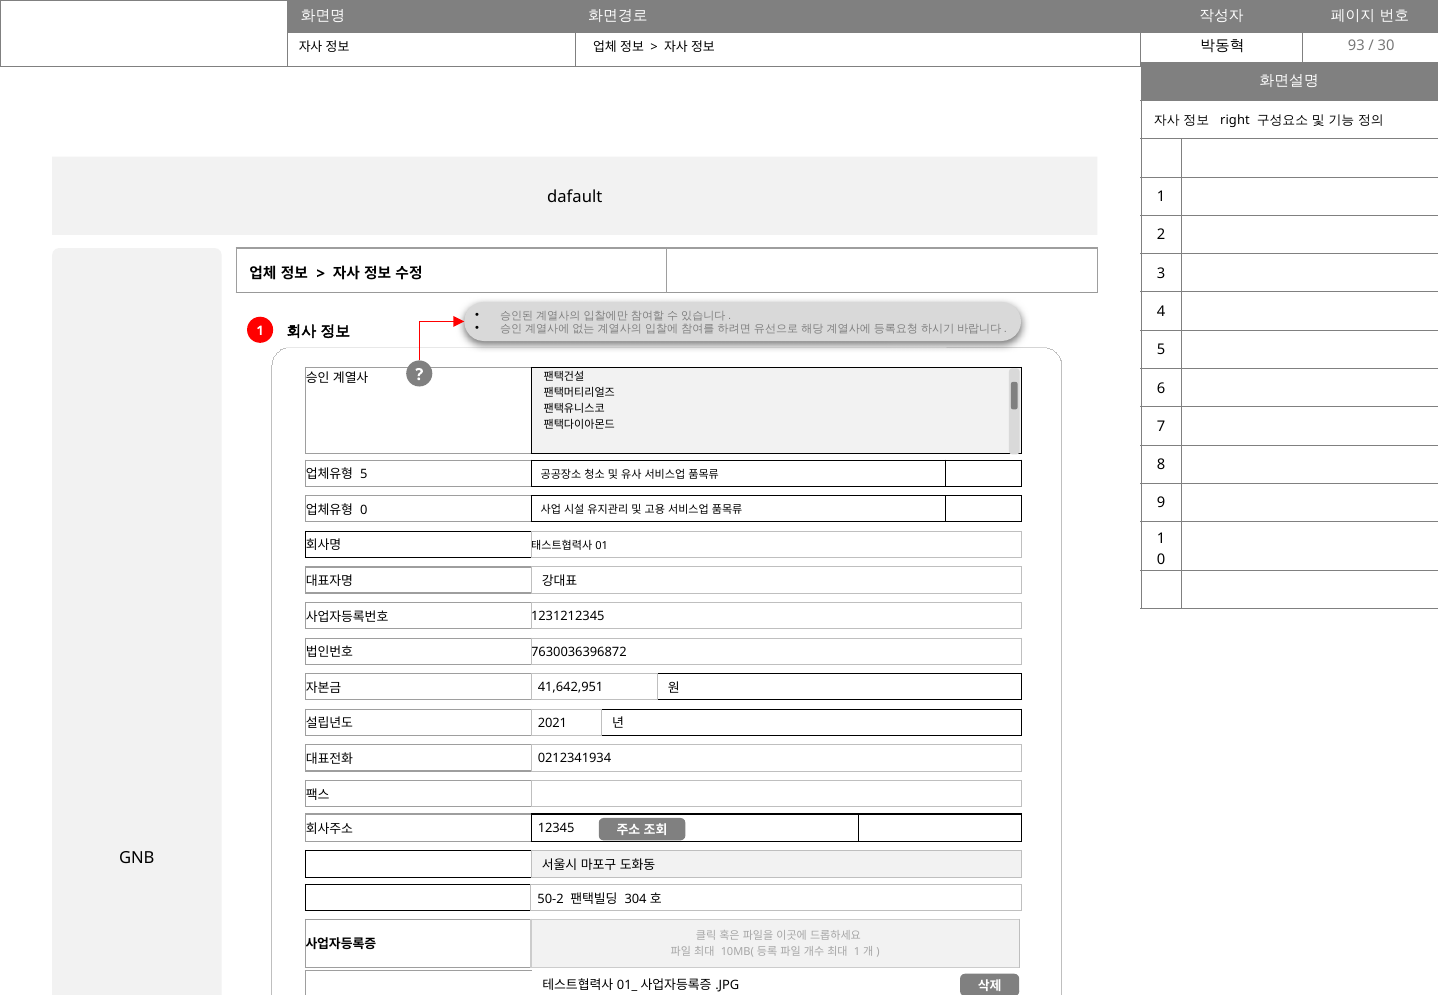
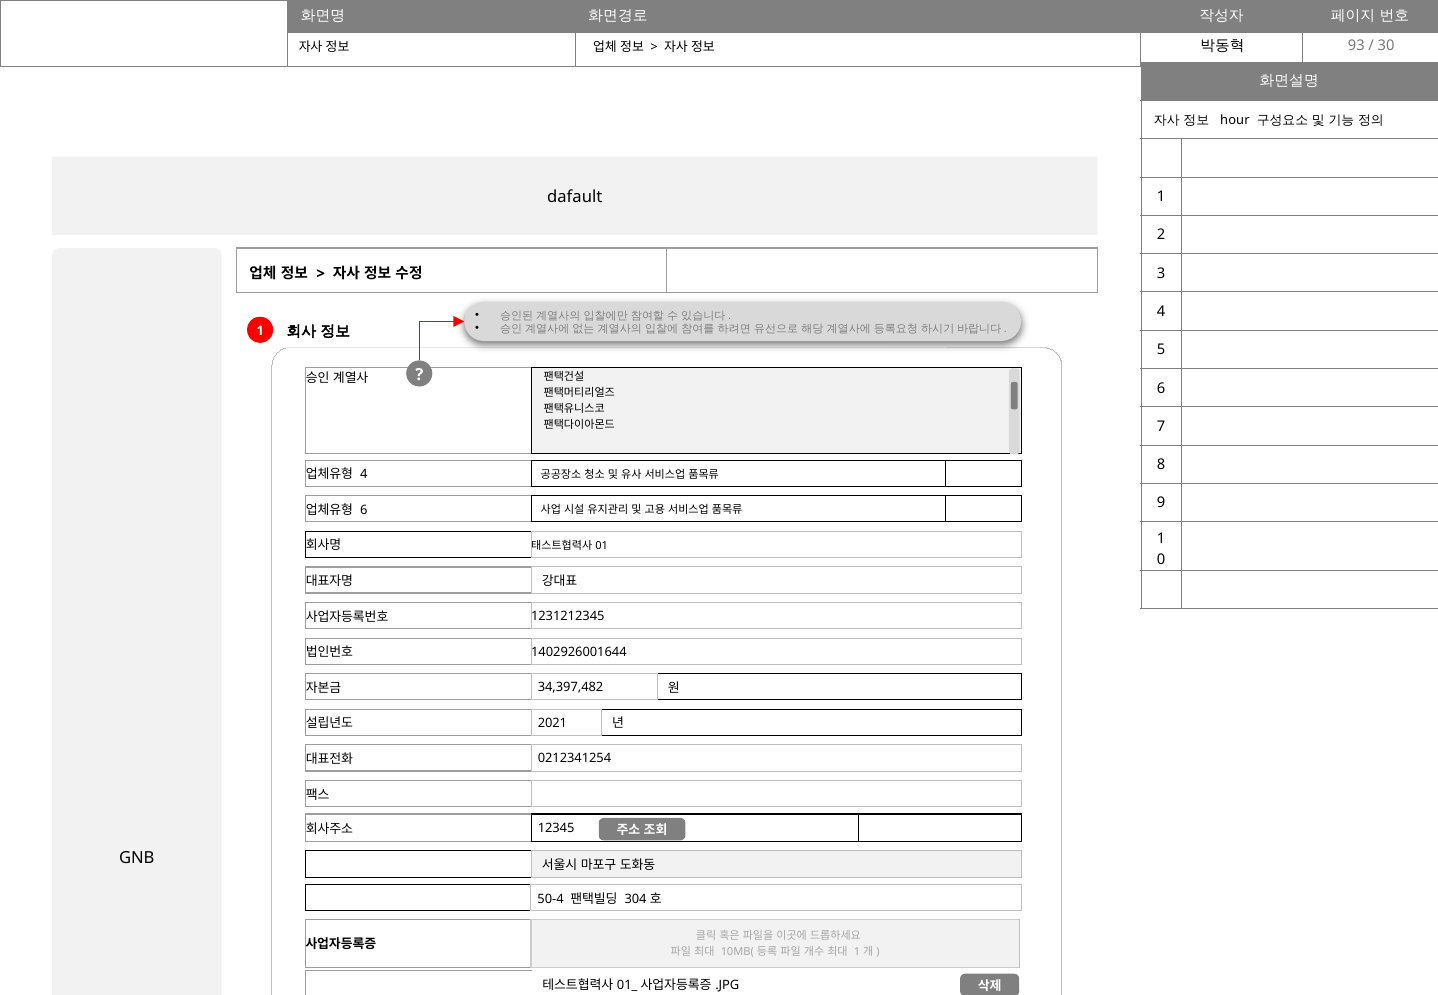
right: right -> hour
5 at (364, 475): 5 -> 4
0 at (364, 510): 0 -> 6
7630036396872: 7630036396872 -> 1402926001644
41,642,951: 41,642,951 -> 34,397,482
0212341934: 0212341934 -> 0212341254
50-2: 50-2 -> 50-4
